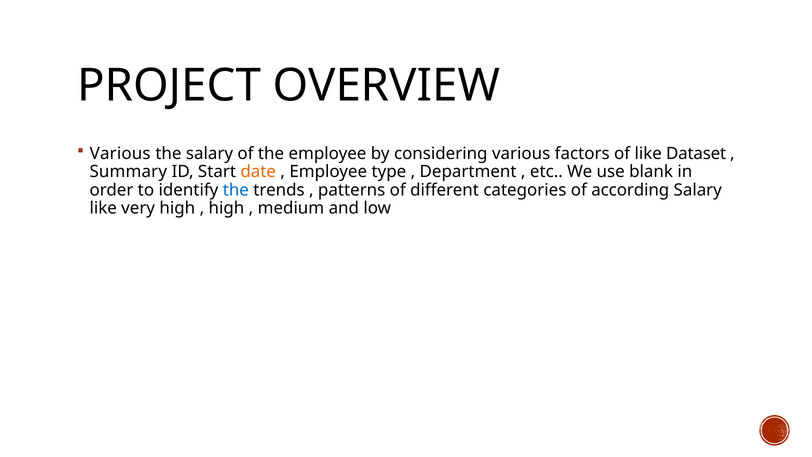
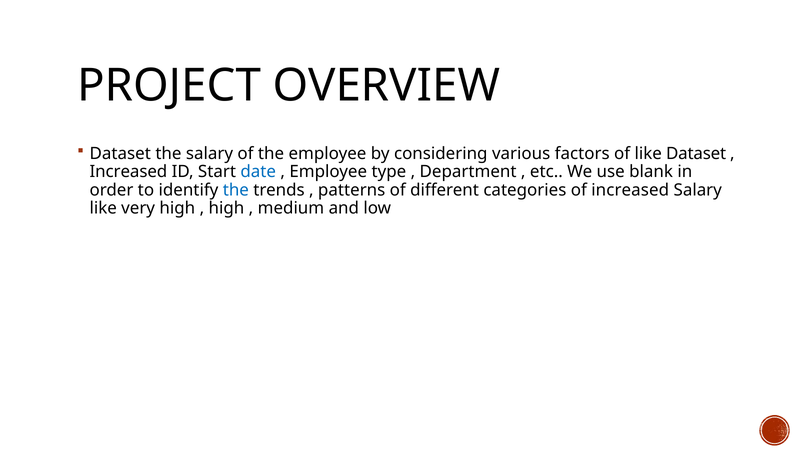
Various at (120, 153): Various -> Dataset
Summary at (128, 172): Summary -> Increased
date colour: orange -> blue
of according: according -> increased
